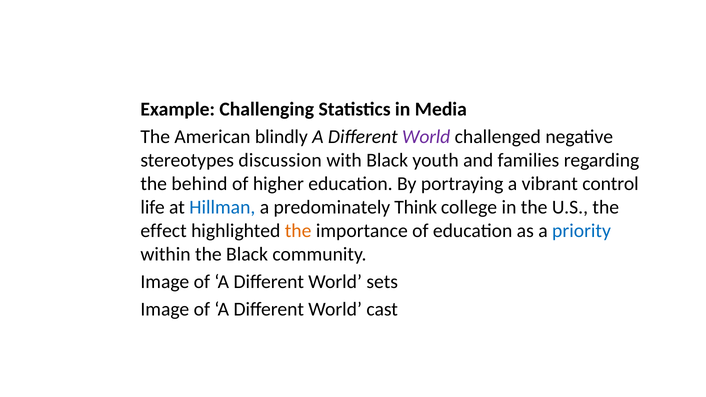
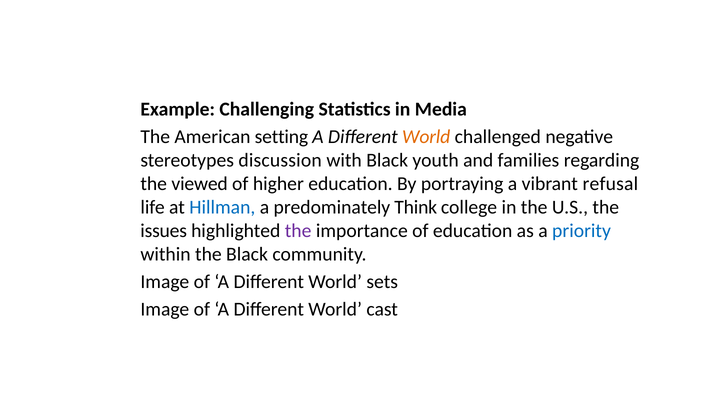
blindly: blindly -> setting
World at (426, 137) colour: purple -> orange
behind: behind -> viewed
control: control -> refusal
effect: effect -> issues
the at (298, 231) colour: orange -> purple
